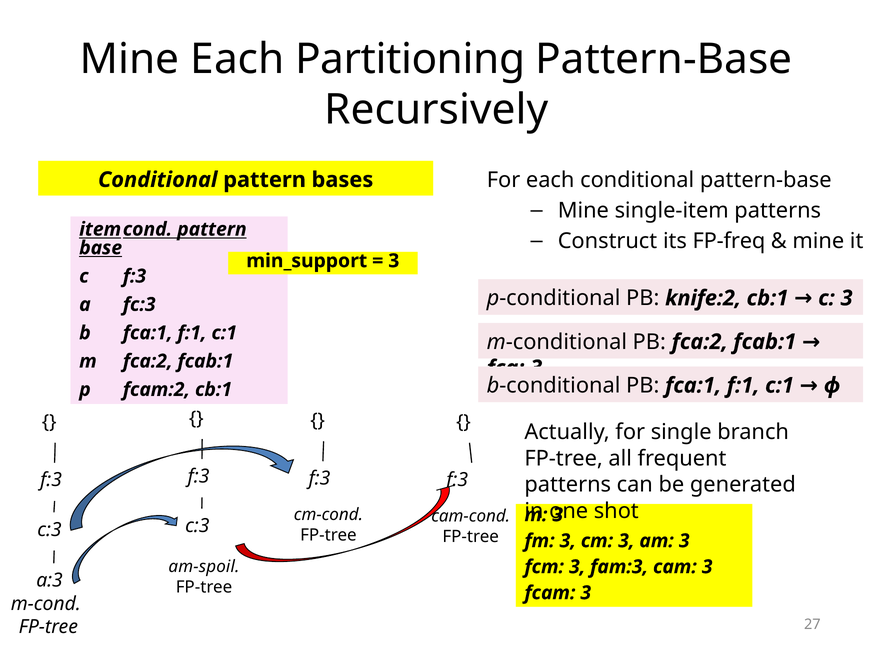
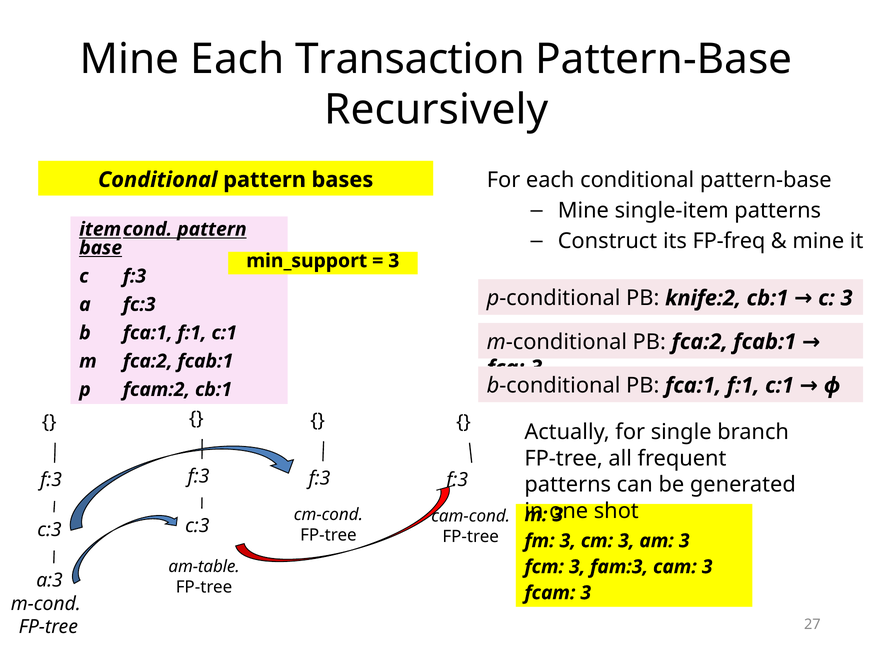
Partitioning: Partitioning -> Transaction
am-spoil: am-spoil -> am-table
